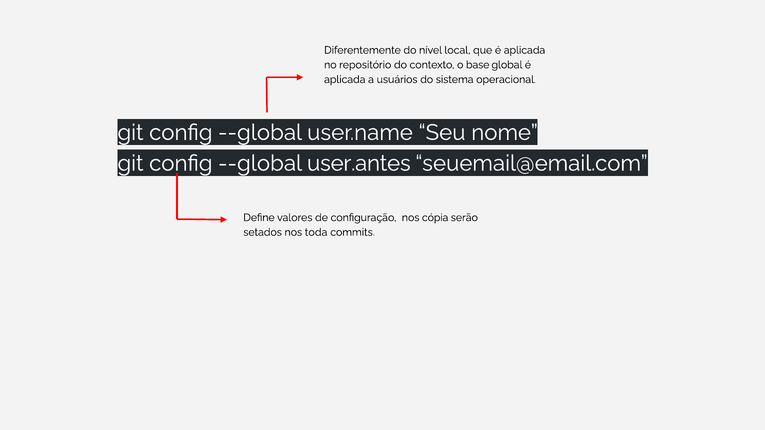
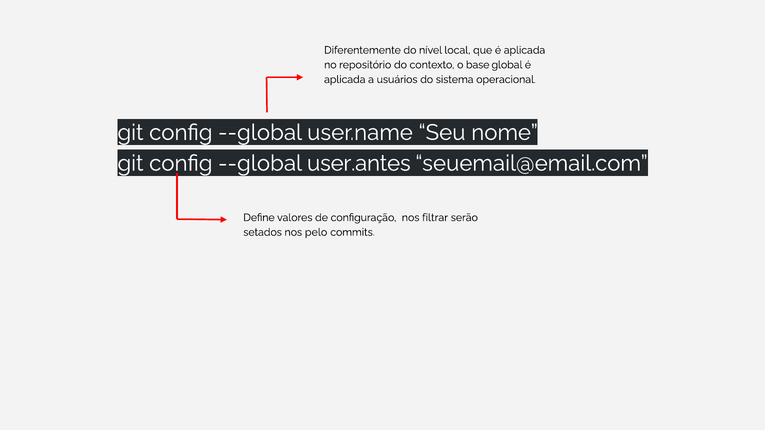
cópia: cópia -> filtrar
toda: toda -> pelo
